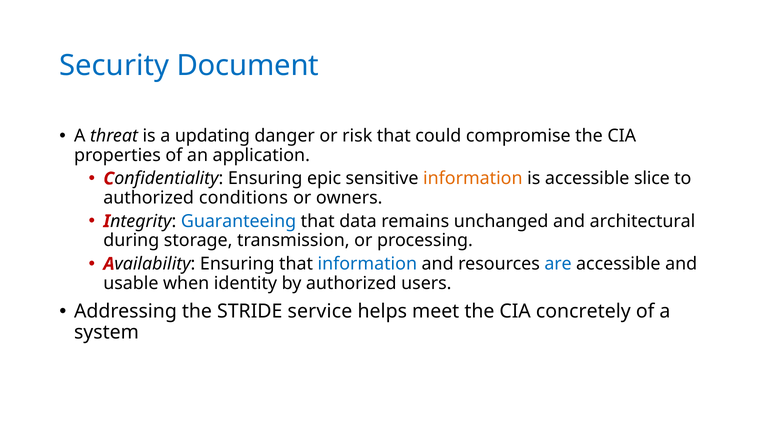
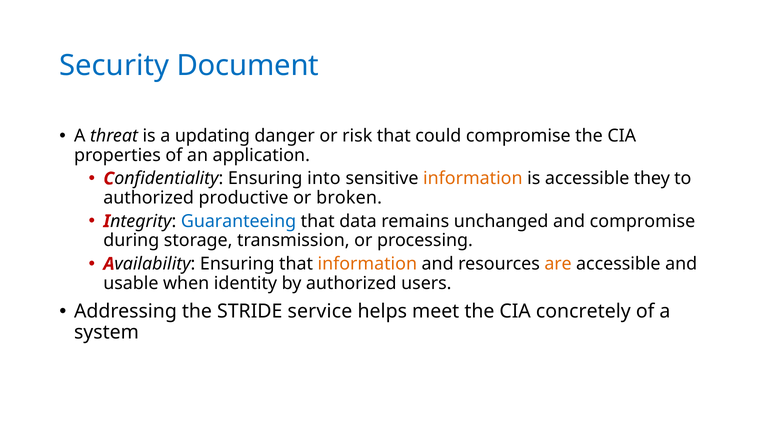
epic: epic -> into
slice: slice -> they
conditions: conditions -> productive
owners: owners -> broken
and architectural: architectural -> compromise
information at (367, 264) colour: blue -> orange
are colour: blue -> orange
